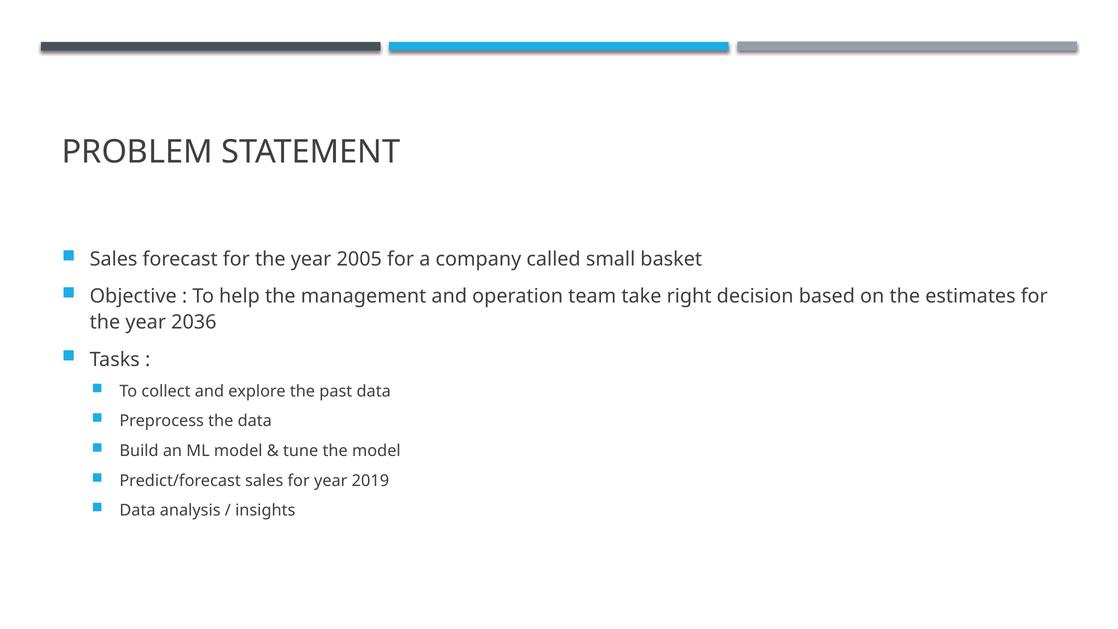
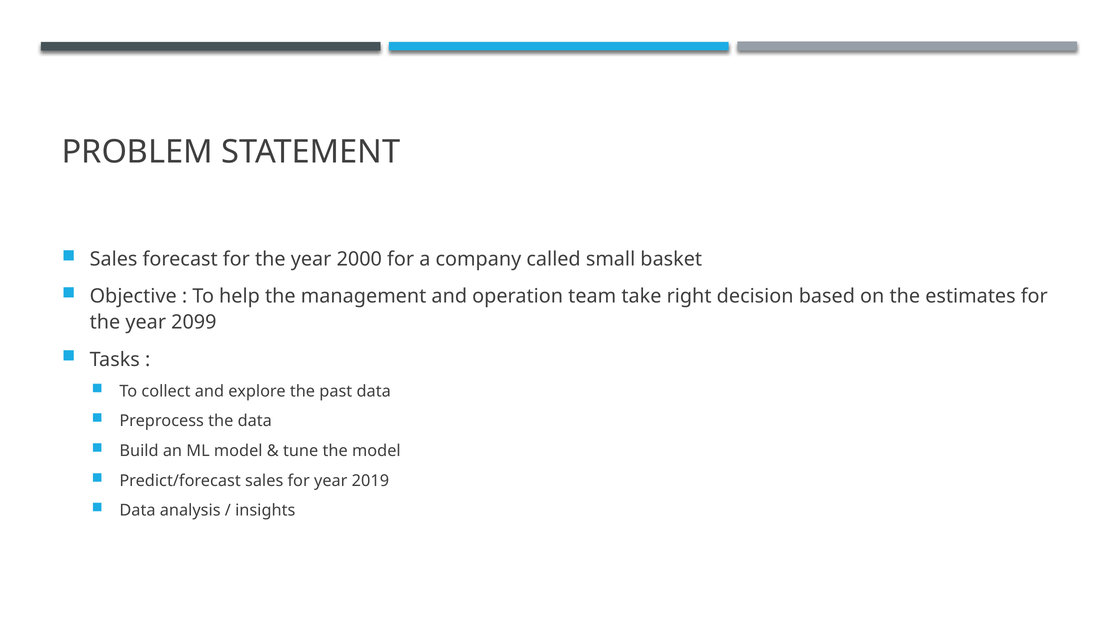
2005: 2005 -> 2000
2036: 2036 -> 2099
